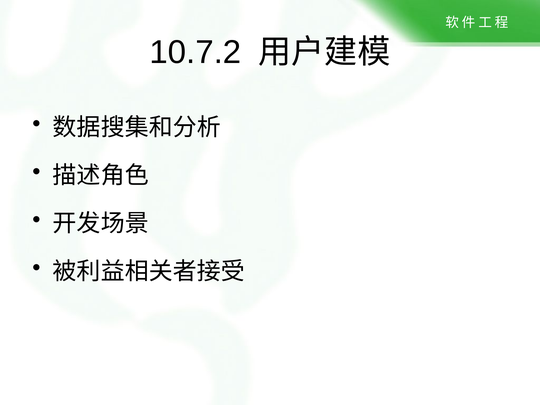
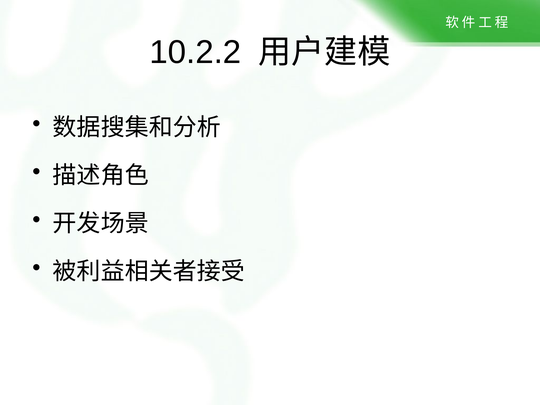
10.7.2: 10.7.2 -> 10.2.2
